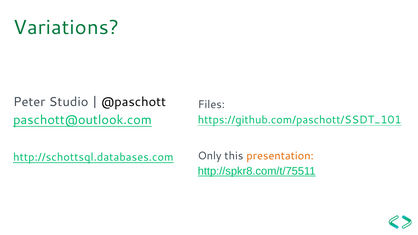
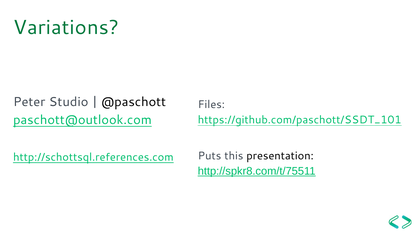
Only: Only -> Puts
presentation colour: orange -> black
http://schottsql.databases.com: http://schottsql.databases.com -> http://schottsql.references.com
